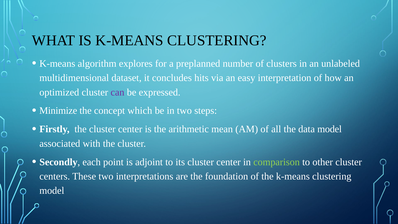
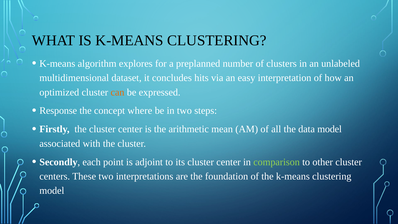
can colour: purple -> orange
Minimize: Minimize -> Response
which: which -> where
